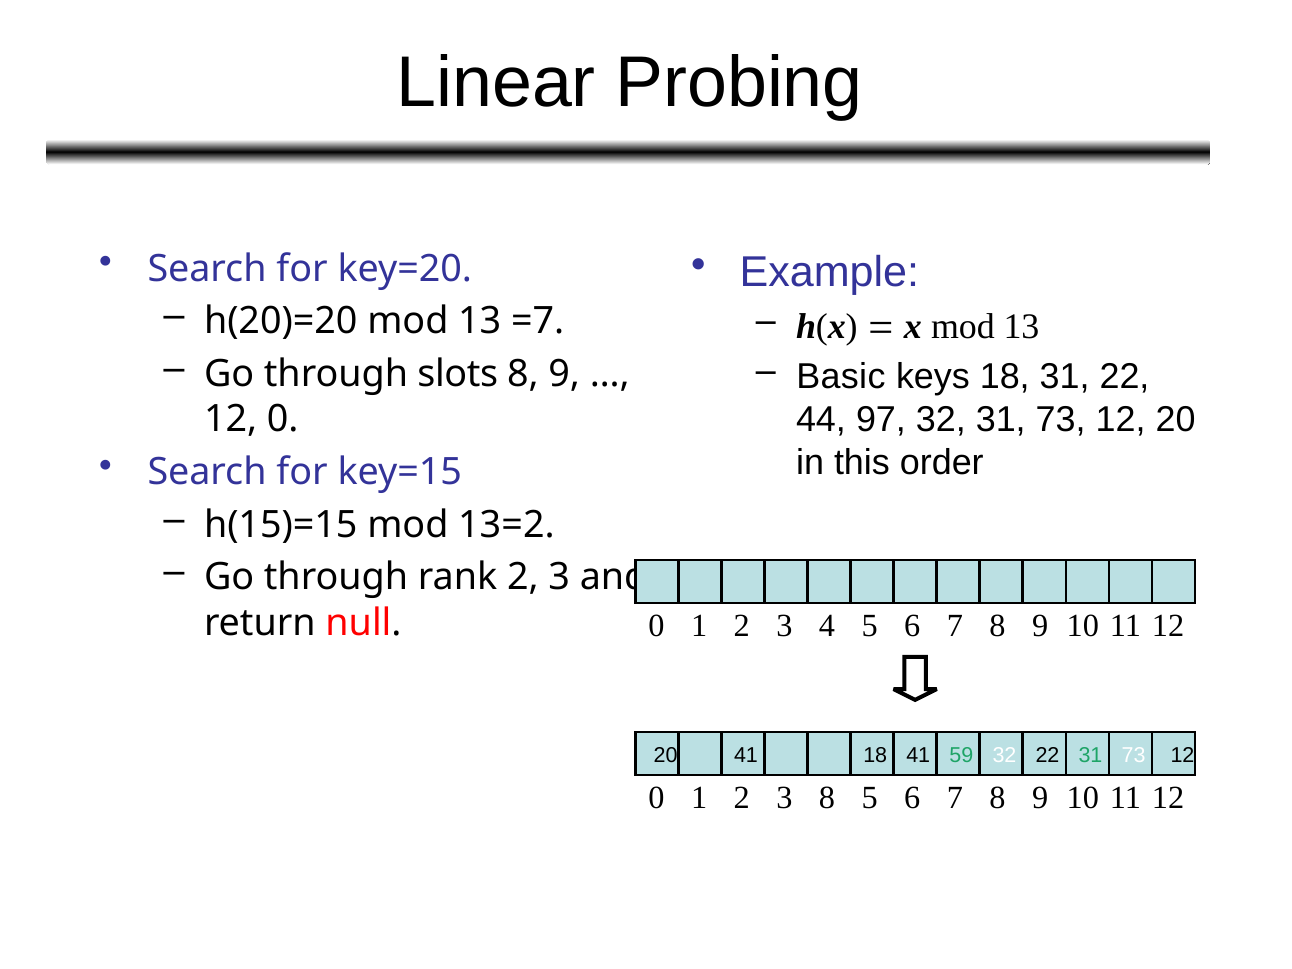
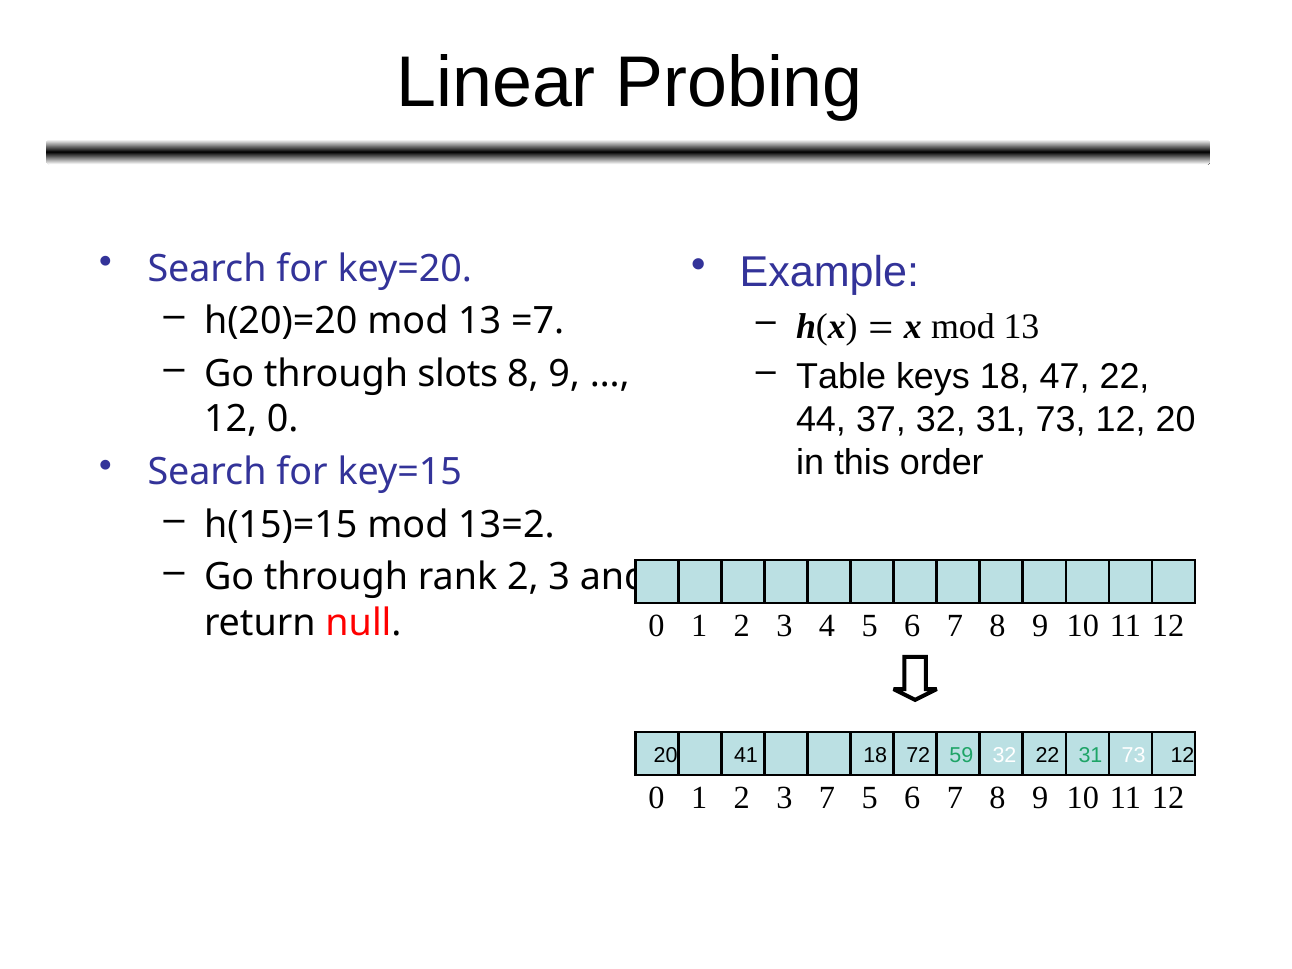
Basic: Basic -> Table
18 31: 31 -> 47
97: 97 -> 37
18 41: 41 -> 72
3 8: 8 -> 7
